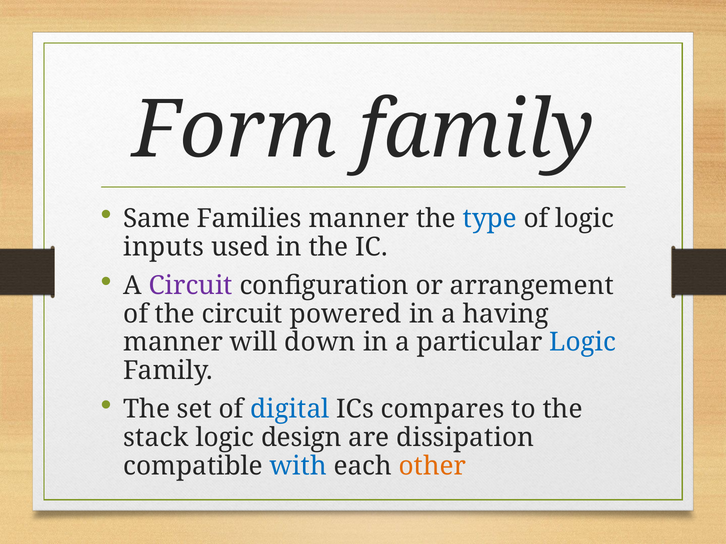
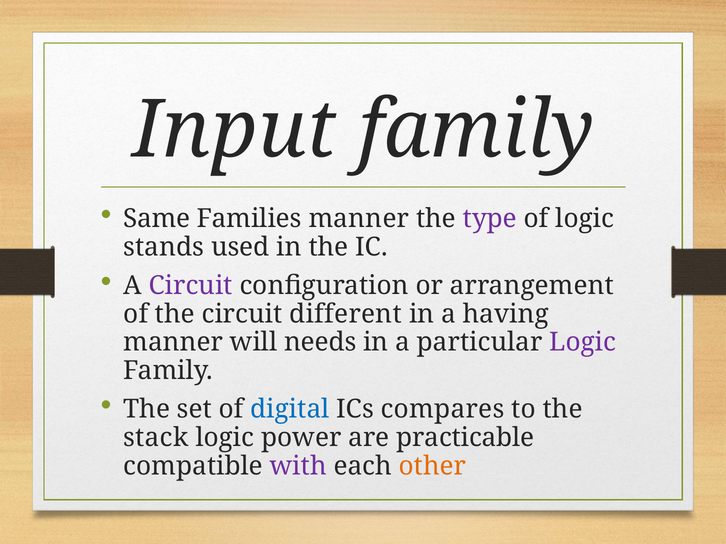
Form: Form -> Input
type colour: blue -> purple
inputs: inputs -> stands
powered: powered -> different
down: down -> needs
Logic at (583, 343) colour: blue -> purple
design: design -> power
dissipation: dissipation -> practicable
with colour: blue -> purple
